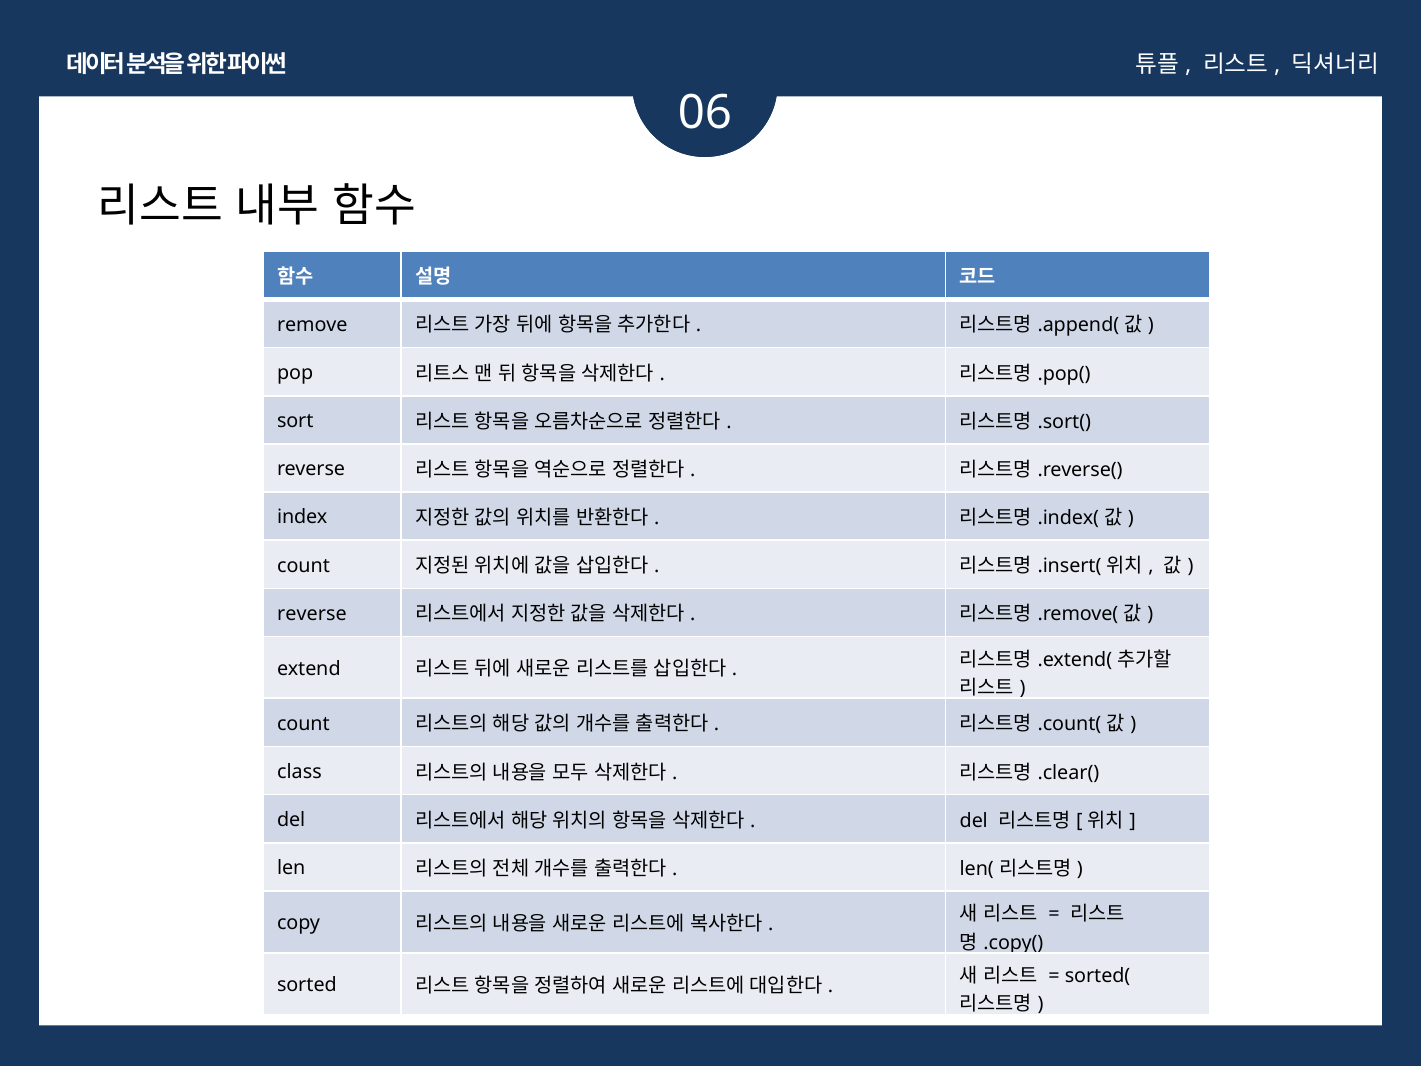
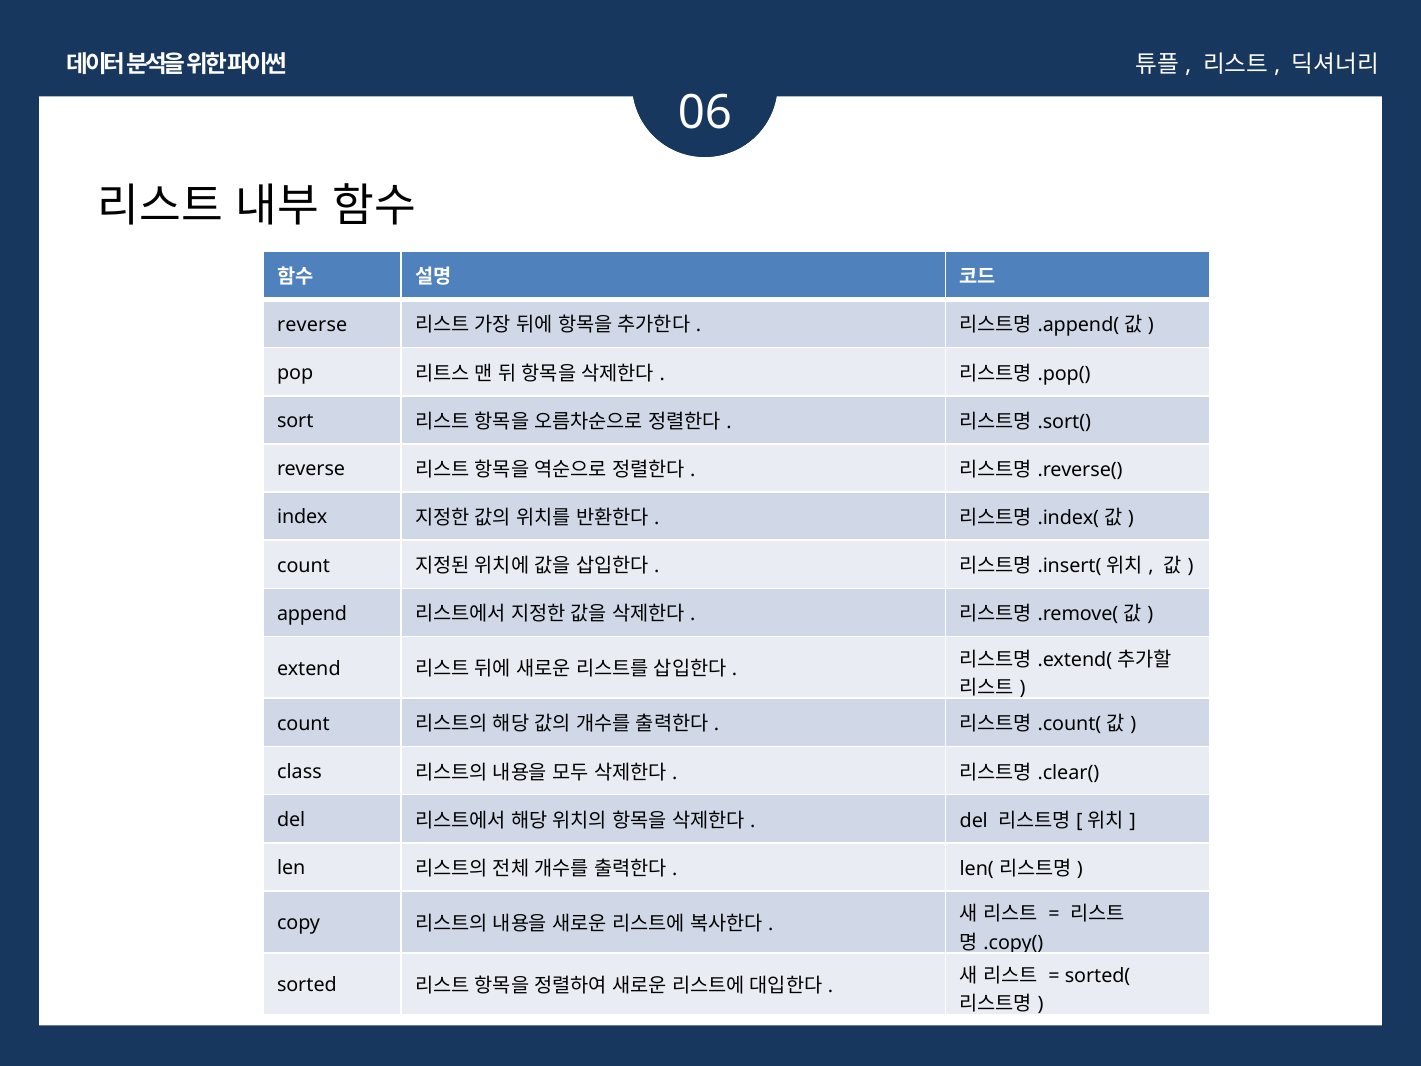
remove at (312, 325): remove -> reverse
reverse at (312, 614): reverse -> append
